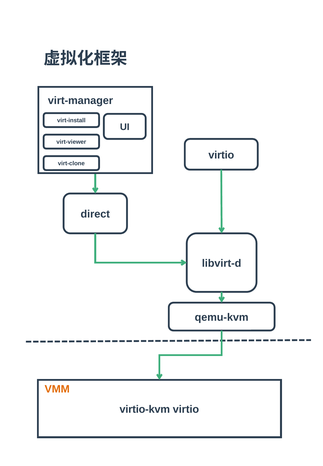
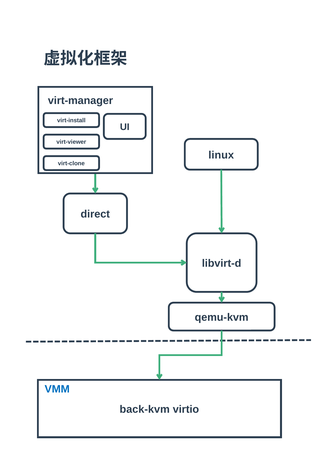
virtio at (221, 155): virtio -> linux
VMM colour: orange -> blue
virtio-kvm: virtio-kvm -> back-kvm
